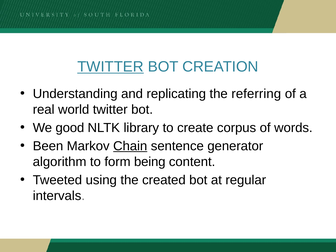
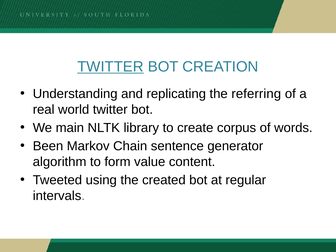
good: good -> main
Chain underline: present -> none
being: being -> value
